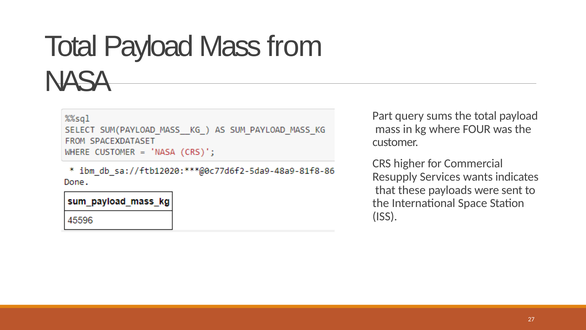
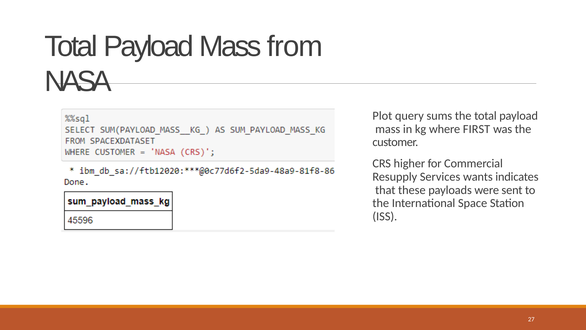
Part: Part -> Plot
FOUR: FOUR -> FIRST
